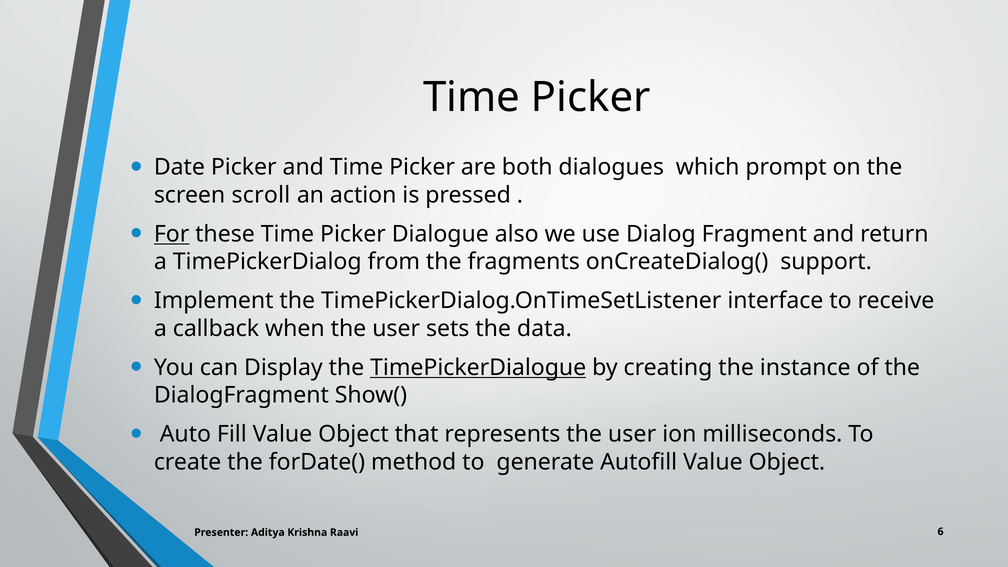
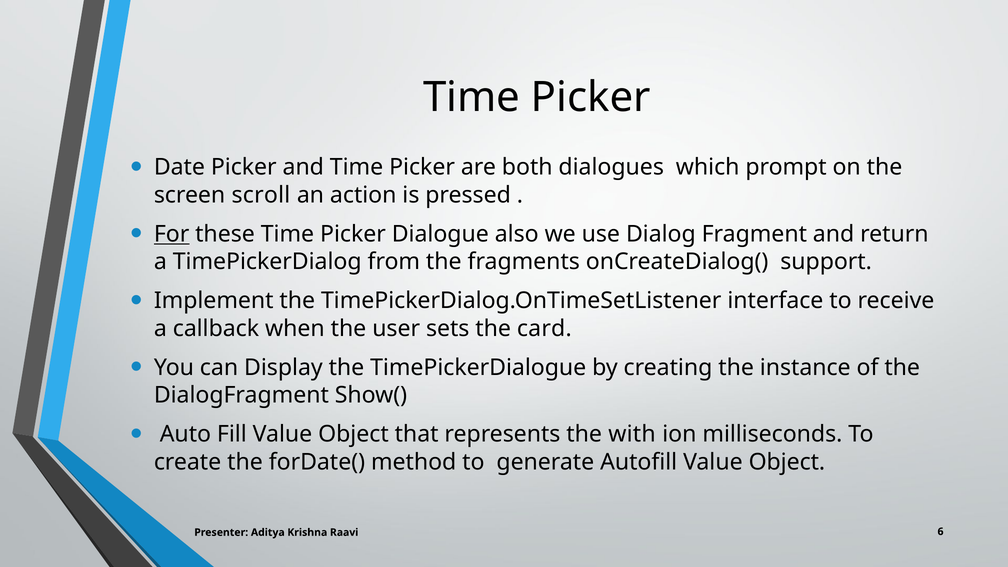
data: data -> card
TimePickerDialogue underline: present -> none
represents the user: user -> with
